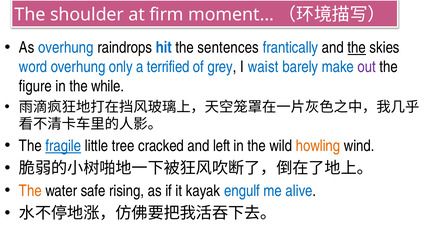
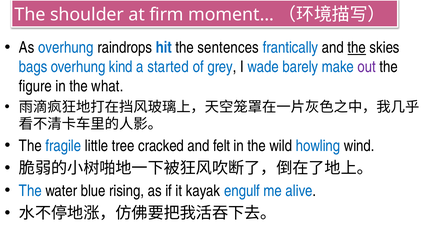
word: word -> bags
only: only -> kind
terrified: terrified -> started
waist: waist -> wade
while: while -> what
fragile underline: present -> none
left: left -> felt
howling colour: orange -> blue
The at (30, 191) colour: orange -> blue
safe: safe -> blue
